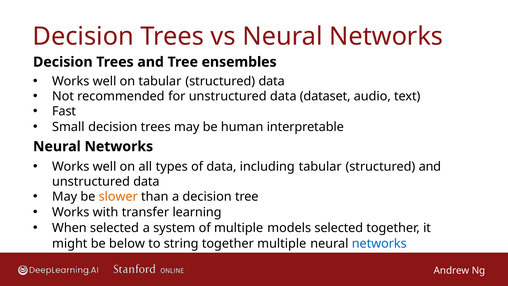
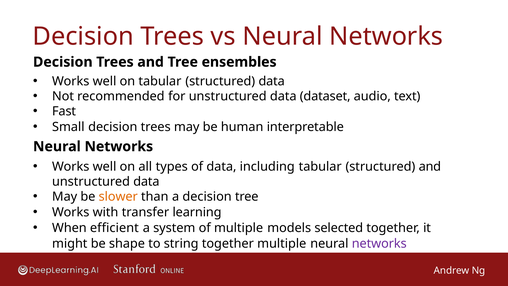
When selected: selected -> efficient
below: below -> shape
networks at (379, 243) colour: blue -> purple
